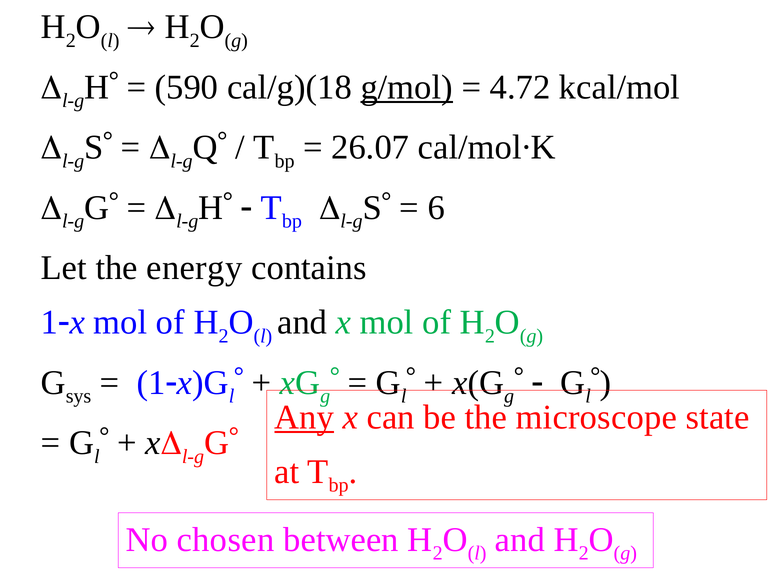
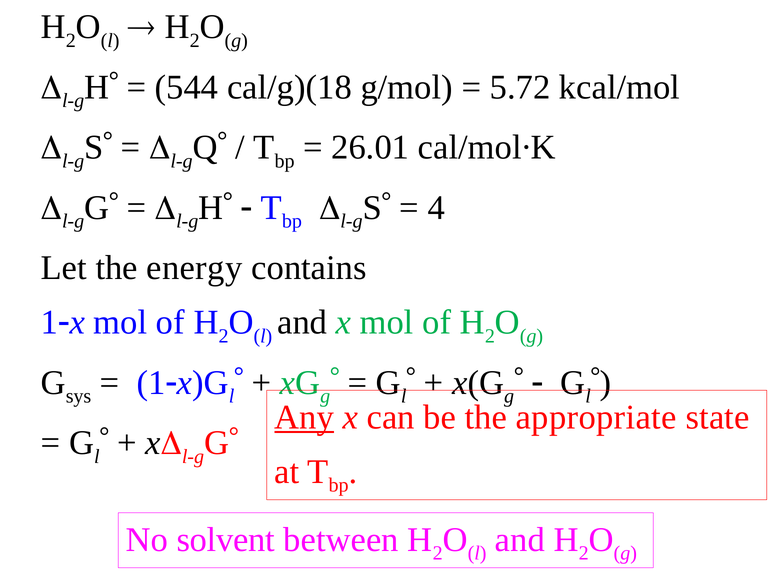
590: 590 -> 544
g/mol underline: present -> none
4.72: 4.72 -> 5.72
26.07: 26.07 -> 26.01
6: 6 -> 4
microscope: microscope -> appropriate
chosen: chosen -> solvent
